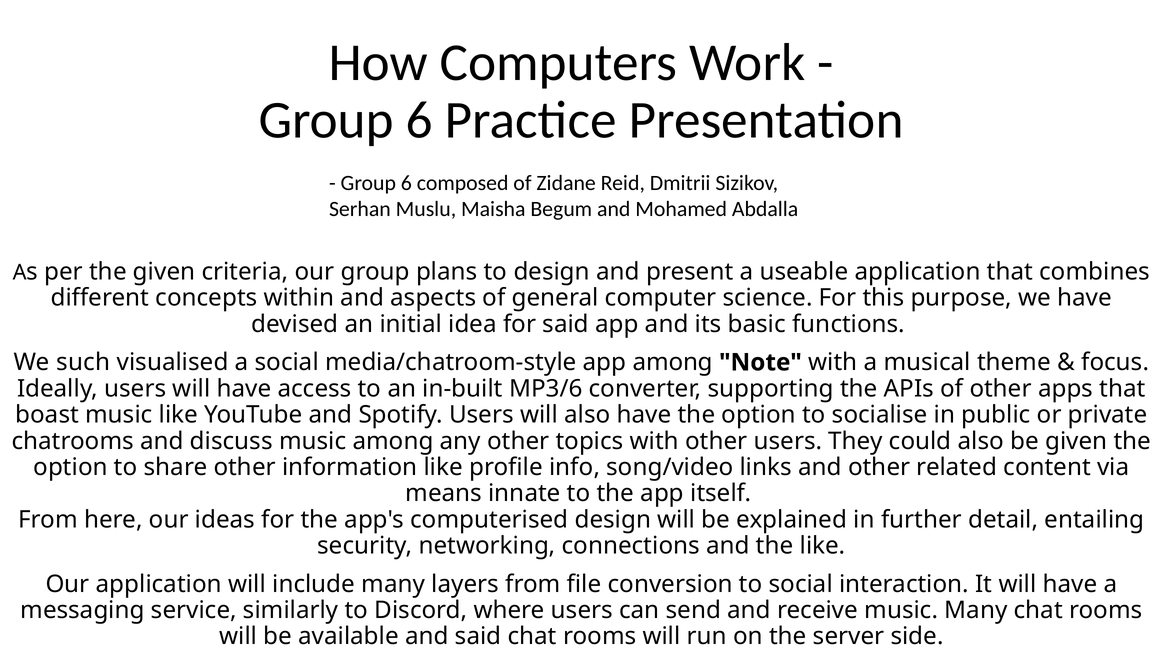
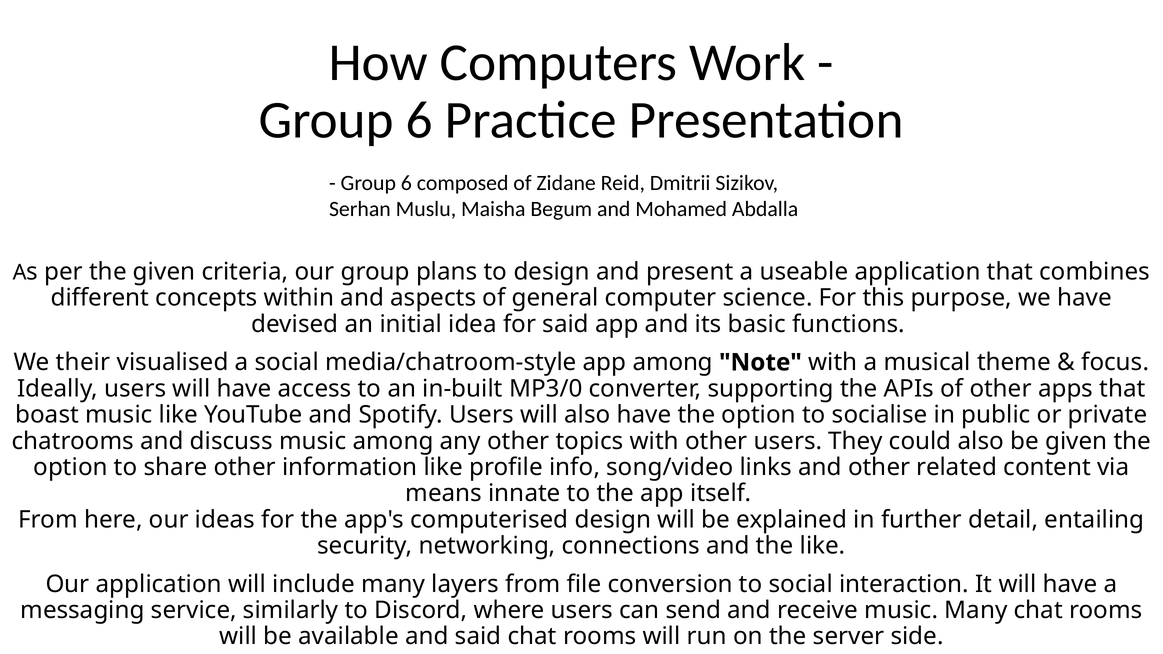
such: such -> their
MP3/6: MP3/6 -> MP3/0
